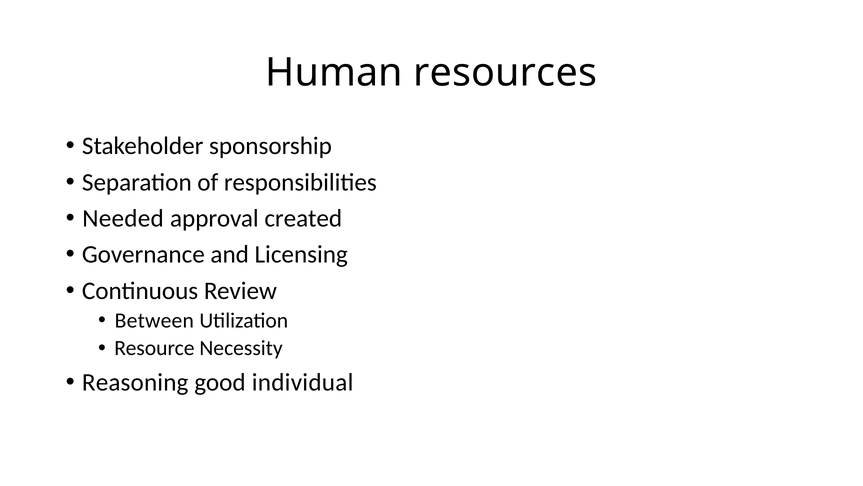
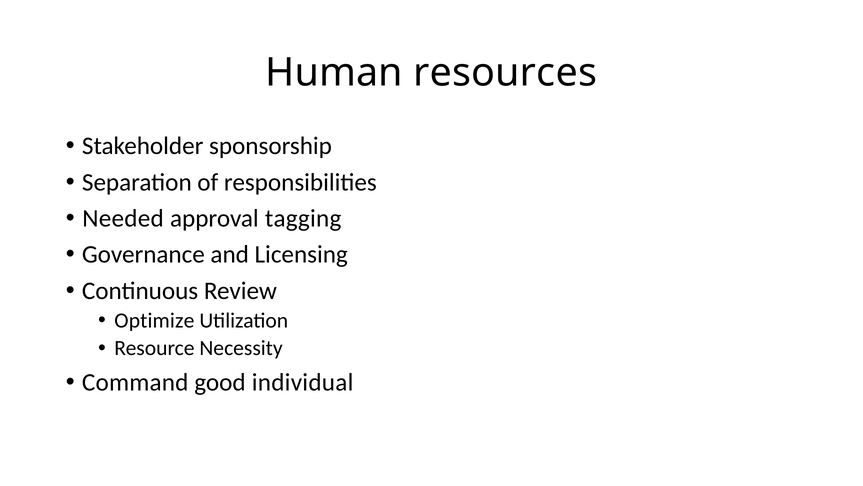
created: created -> tagging
Between: Between -> Optimize
Reasoning: Reasoning -> Command
